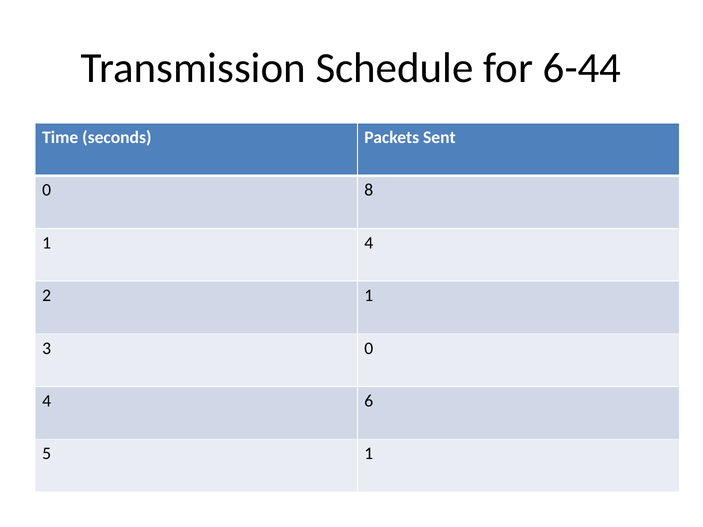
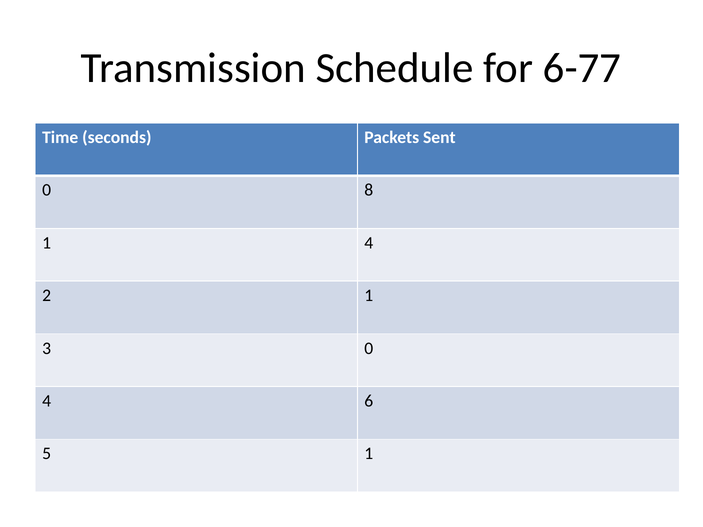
6-44: 6-44 -> 6-77
